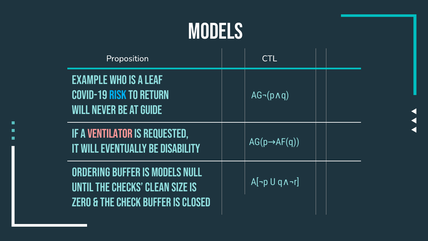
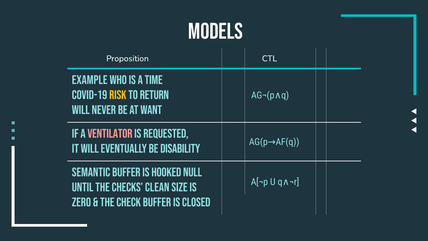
leaf: leaf -> time
risk colour: light blue -> yellow
guide: guide -> want
Ordering: Ordering -> Semantic
is models: models -> hooked
